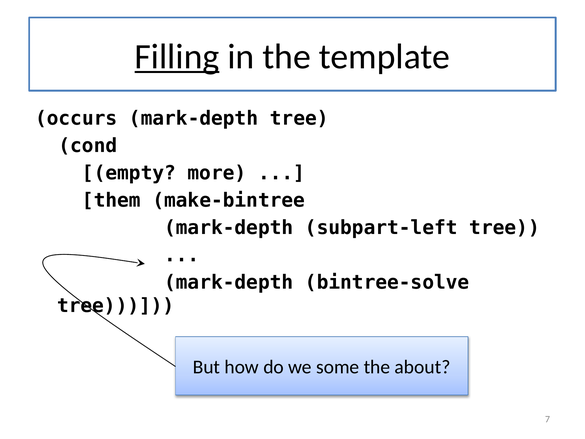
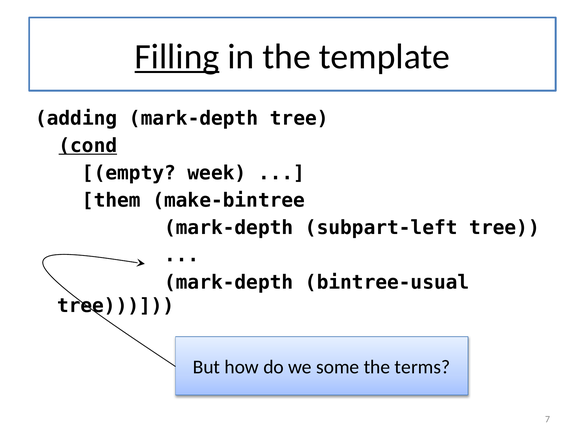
occurs: occurs -> adding
cond underline: none -> present
more: more -> week
bintree-solve: bintree-solve -> bintree-usual
about: about -> terms
